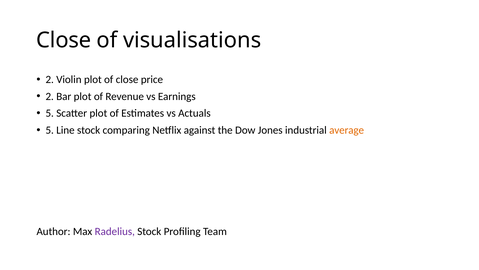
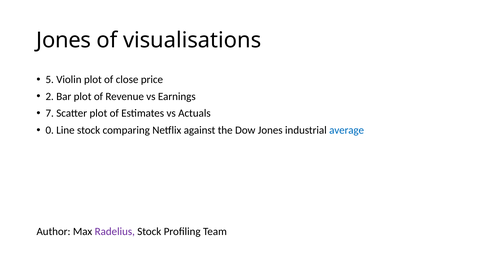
Close at (64, 40): Close -> Jones
2 at (50, 79): 2 -> 5
5 at (50, 113): 5 -> 7
5 at (50, 130): 5 -> 0
average colour: orange -> blue
